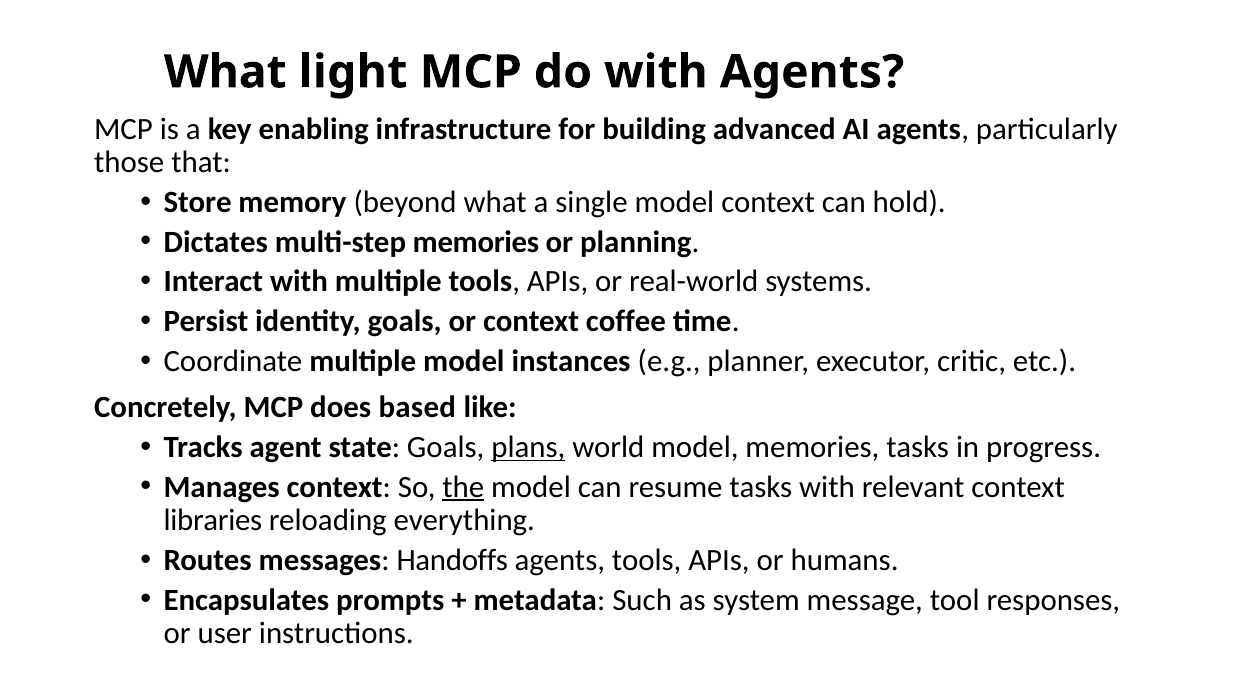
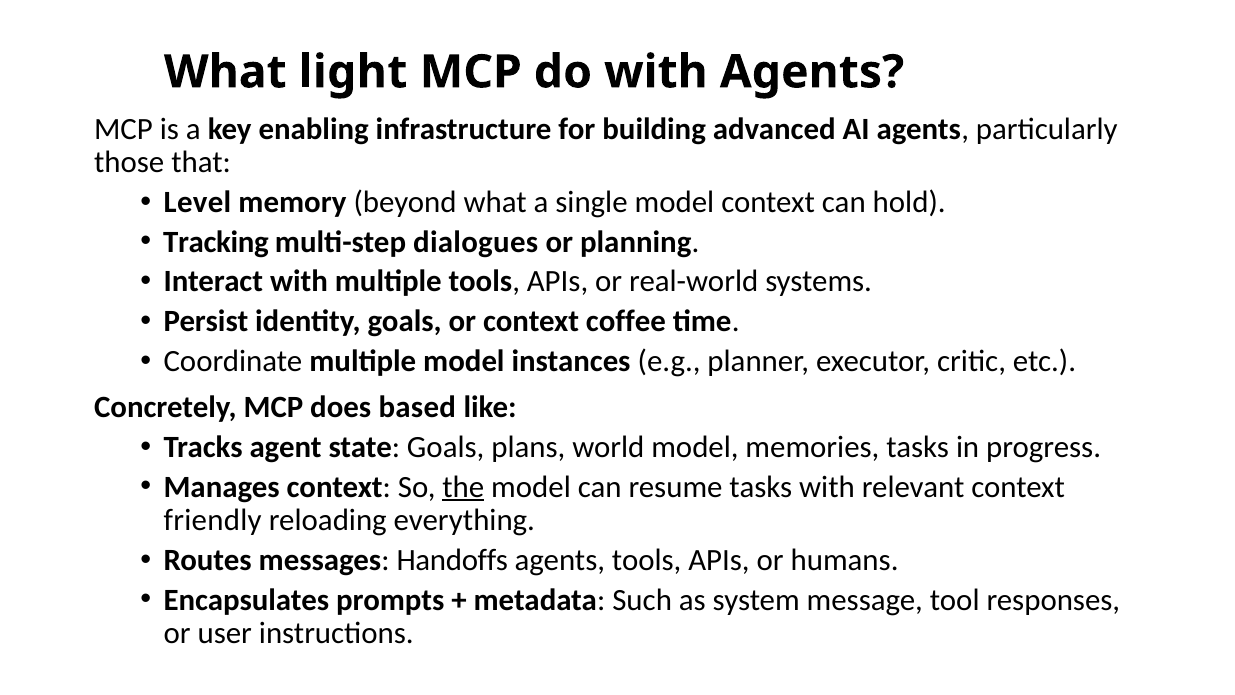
Store: Store -> Level
Dictates: Dictates -> Tracking
multi-step memories: memories -> dialogues
plans underline: present -> none
libraries: libraries -> friendly
